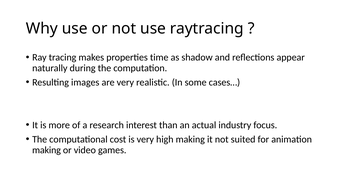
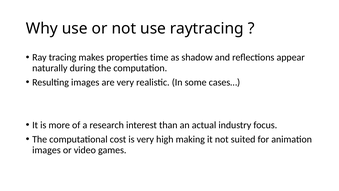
making at (47, 150): making -> images
